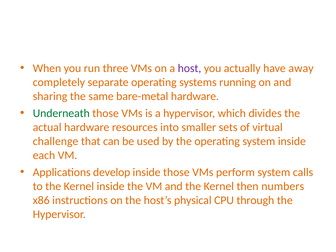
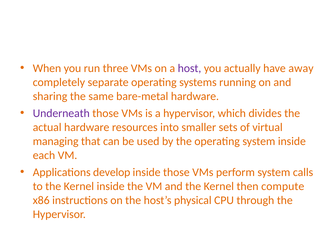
Underneath colour: green -> purple
challenge: challenge -> managing
numbers: numbers -> compute
